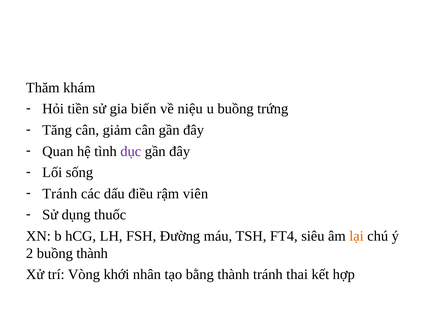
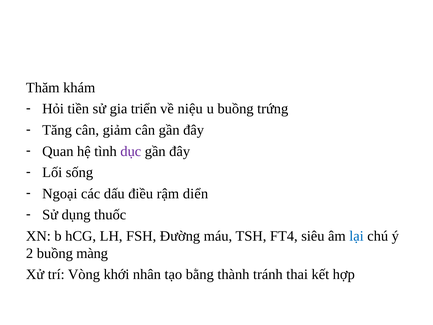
biến: biến -> triển
Tránh at (60, 193): Tránh -> Ngoại
viên: viên -> diển
lại colour: orange -> blue
buồng thành: thành -> màng
